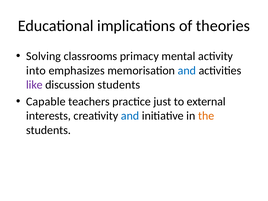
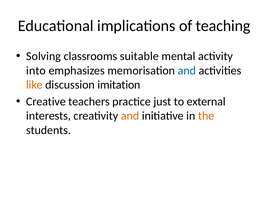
theories: theories -> teaching
primacy: primacy -> suitable
like colour: purple -> orange
discussion students: students -> imitation
Capable: Capable -> Creative
and at (130, 116) colour: blue -> orange
